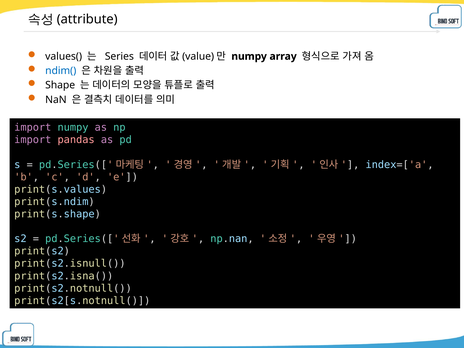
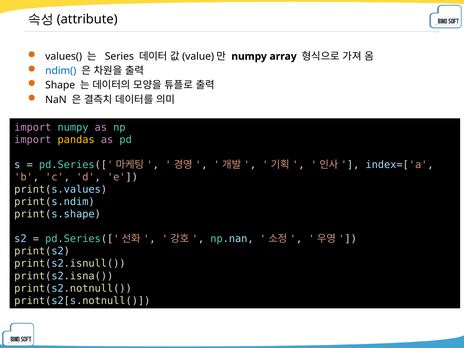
pandas colour: pink -> yellow
